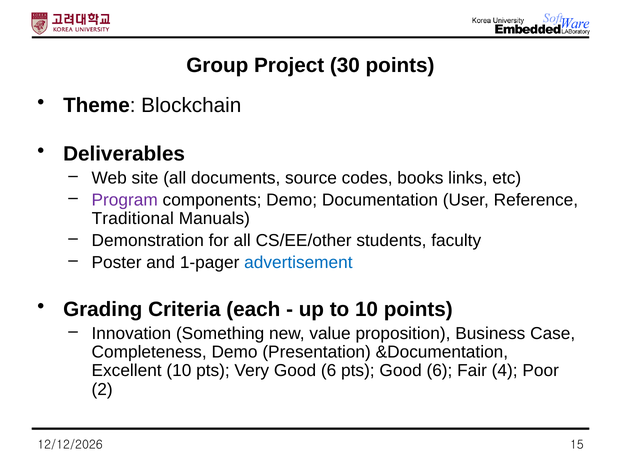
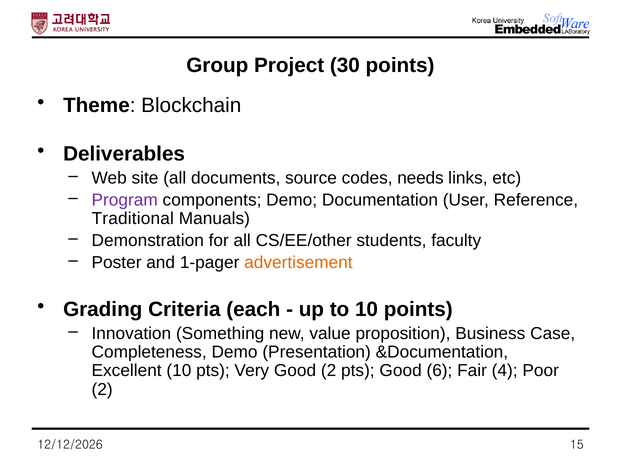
books: books -> needs
advertisement colour: blue -> orange
Very Good 6: 6 -> 2
